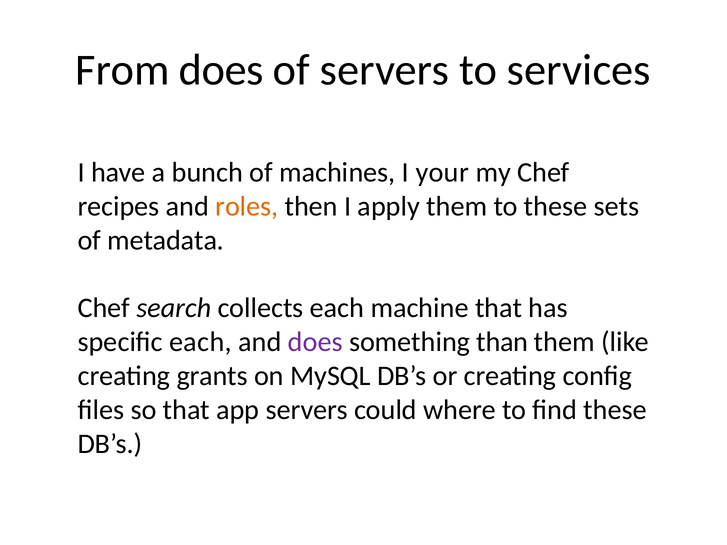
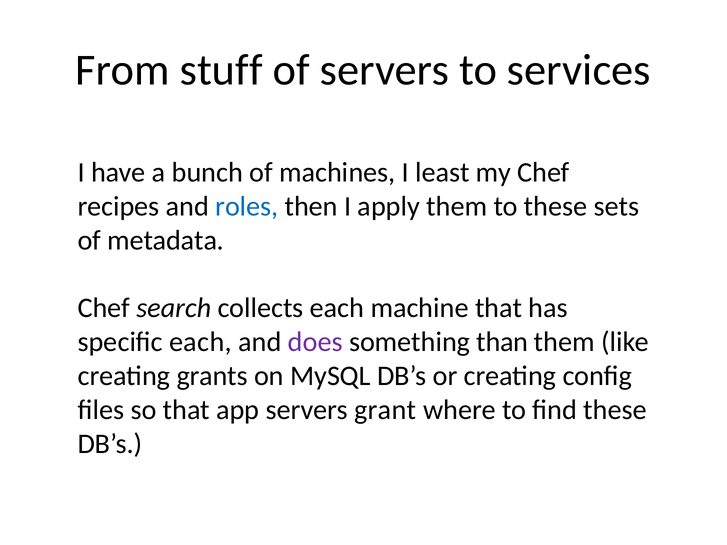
From does: does -> stuff
your: your -> least
roles colour: orange -> blue
could: could -> grant
